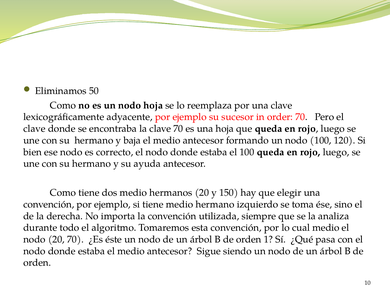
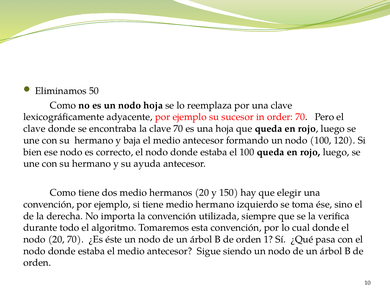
analiza: analiza -> verifica
cual medio: medio -> donde
